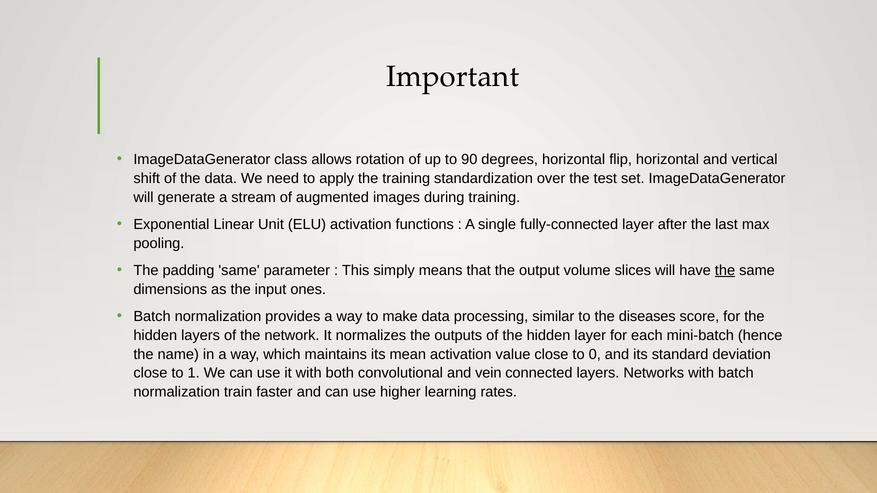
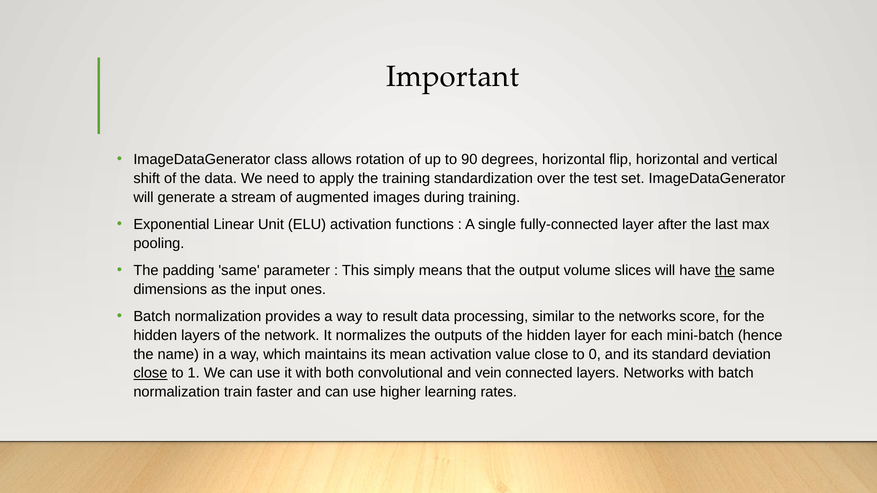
make: make -> result
the diseases: diseases -> networks
close at (150, 373) underline: none -> present
